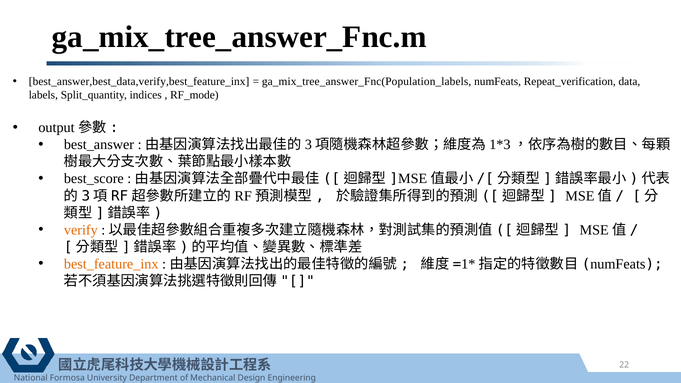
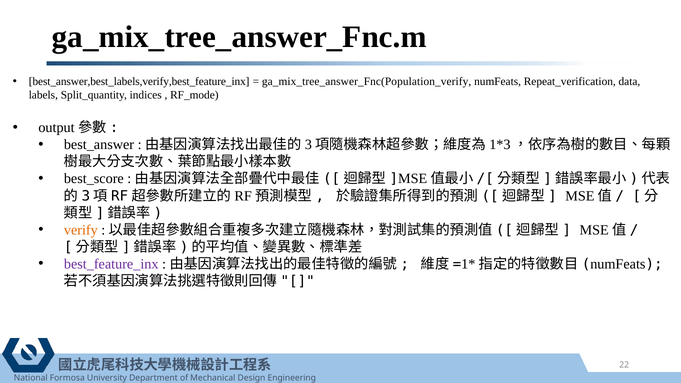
best_answer,best_data,verify,best_feature_inx: best_answer,best_data,verify,best_feature_inx -> best_answer,best_labels,verify,best_feature_inx
ga_mix_tree_answer_Fnc(Population_labels: ga_mix_tree_answer_Fnc(Population_labels -> ga_mix_tree_answer_Fnc(Population_verify
best_feature_inx colour: orange -> purple
